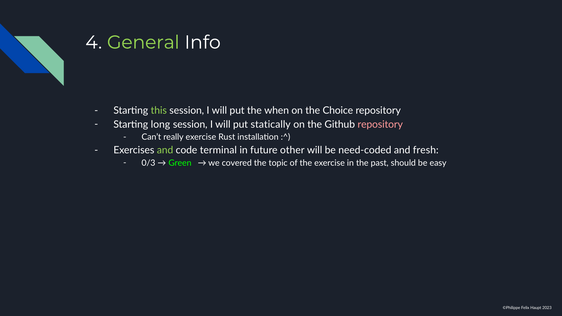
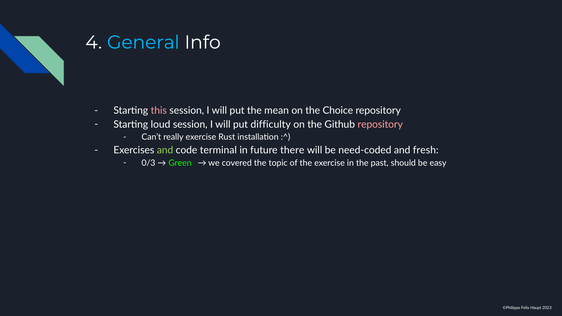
General colour: light green -> light blue
this colour: light green -> pink
when: when -> mean
long: long -> loud
statically: statically -> difficulty
other: other -> there
